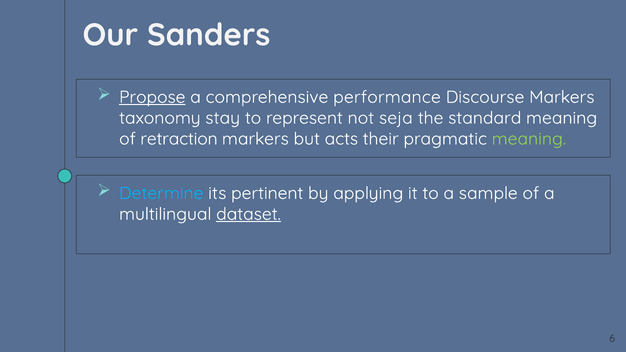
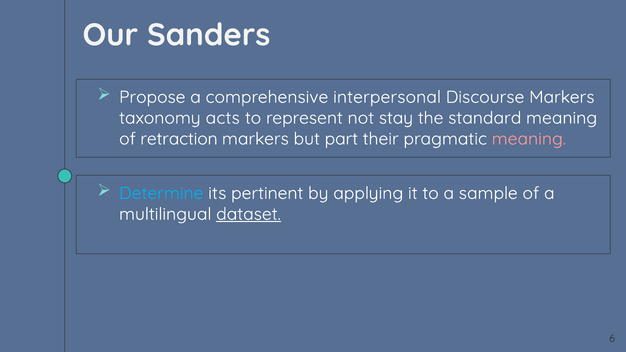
Propose underline: present -> none
performance: performance -> interpersonal
stay: stay -> acts
seja: seja -> stay
acts: acts -> part
meaning at (529, 139) colour: light green -> pink
